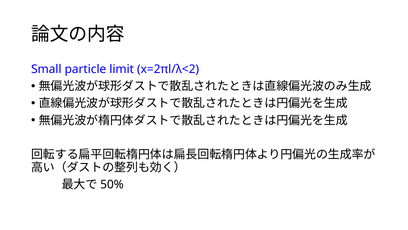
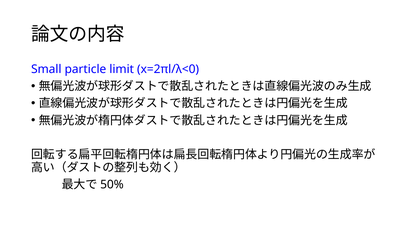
x=2πl/λ<2: x=2πl/λ<2 -> x=2πl/λ<0
